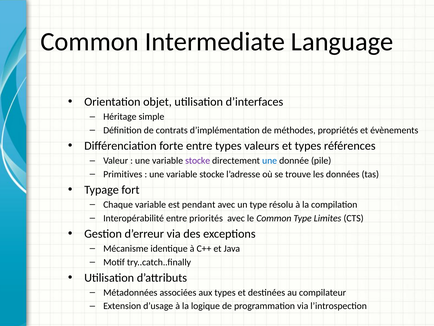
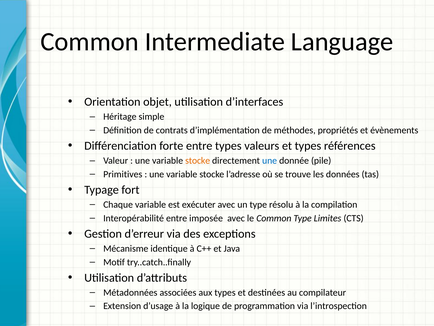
stocke at (198, 161) colour: purple -> orange
pendant: pendant -> exécuter
priorités: priorités -> imposée
